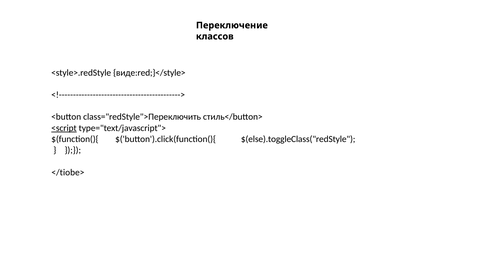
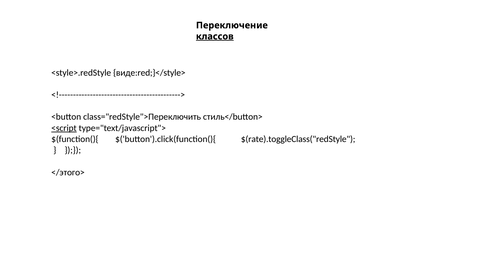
классов underline: none -> present
$(else).toggleClass("redStyle: $(else).toggleClass("redStyle -> $(rate).toggleClass("redStyle
</tiobe>: </tiobe> -> </этого>
